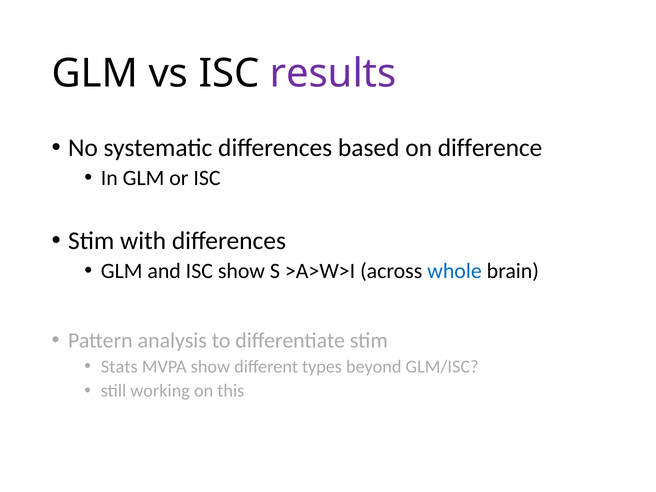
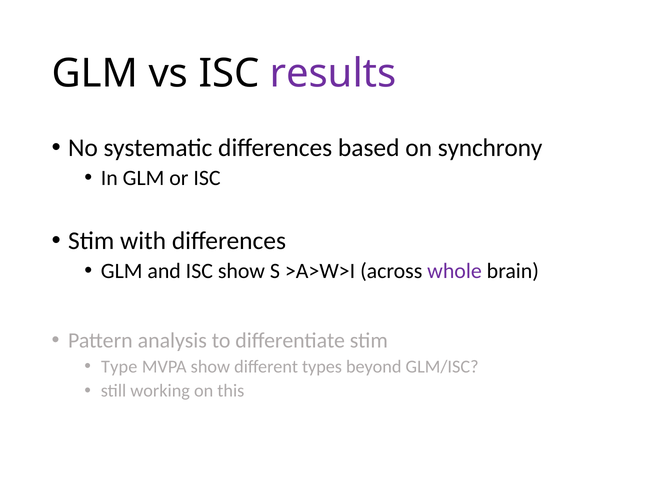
difference: difference -> synchrony
whole colour: blue -> purple
Stats: Stats -> Type
